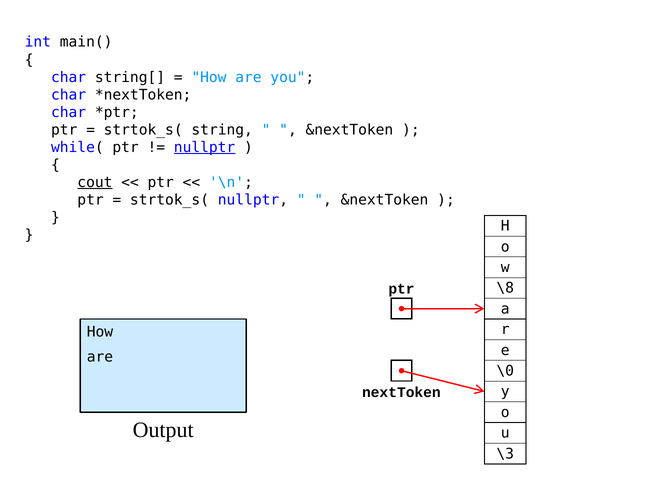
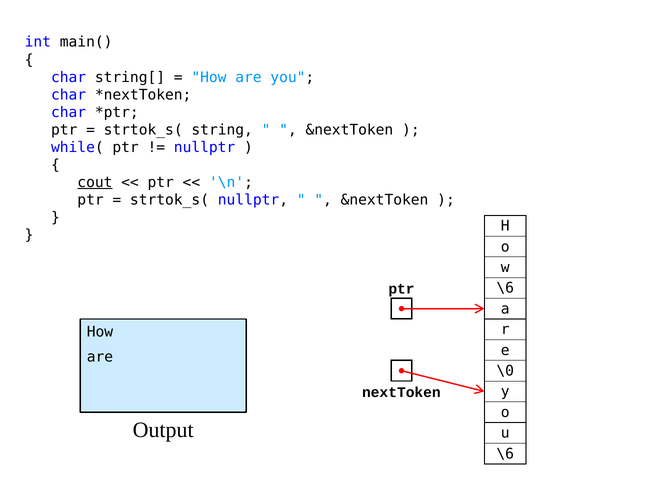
nullptr at (205, 147) underline: present -> none
\8 at (505, 288): \8 -> \6
\3 at (505, 454): \3 -> \6
